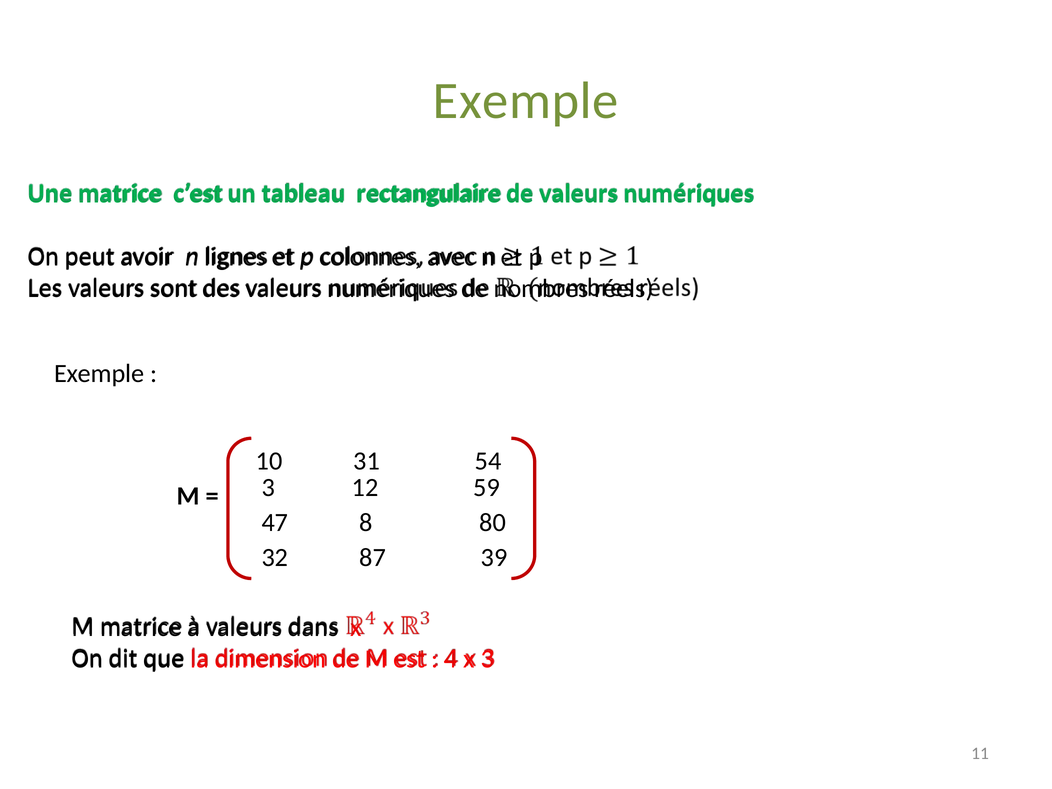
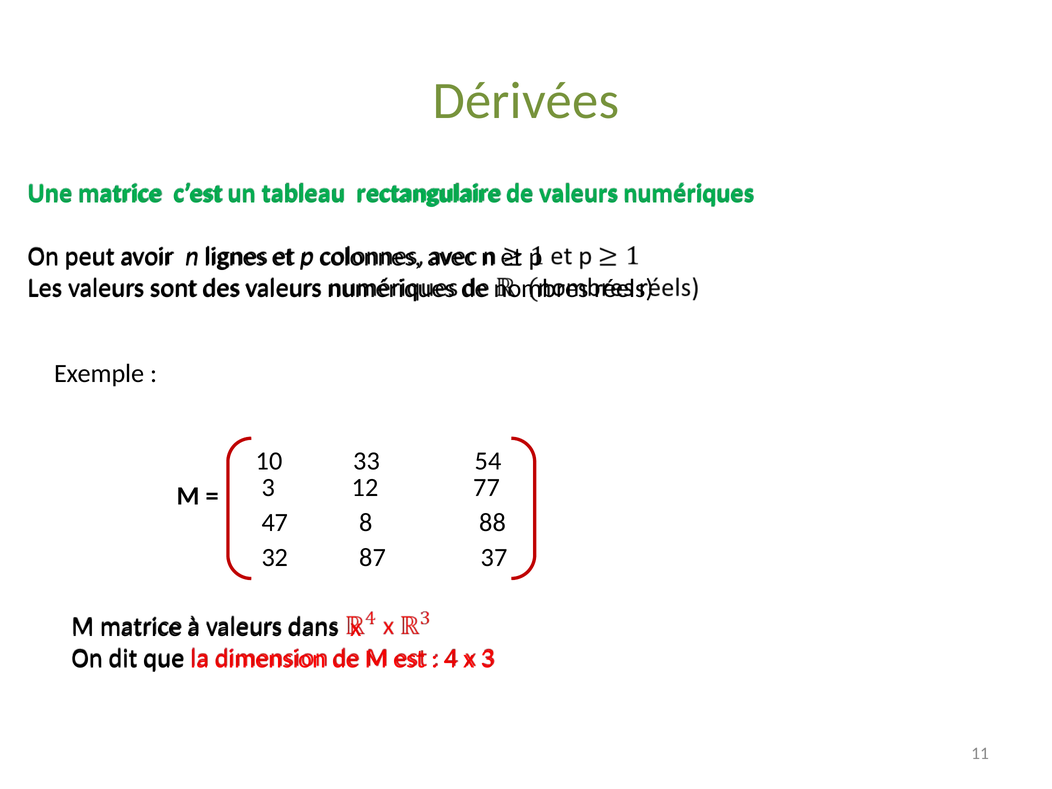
Exemple at (526, 101): Exemple -> Dérivées
31: 31 -> 33
59: 59 -> 77
80: 80 -> 88
39: 39 -> 37
